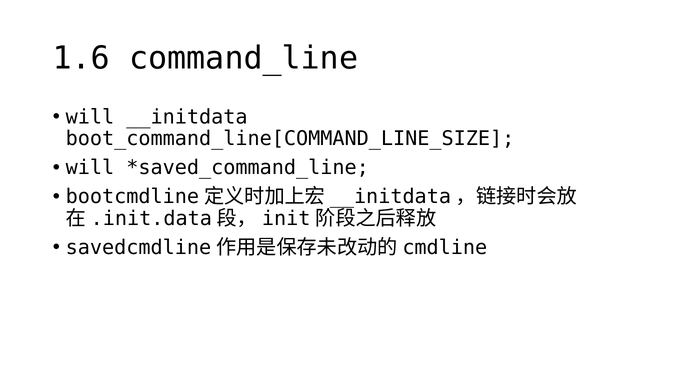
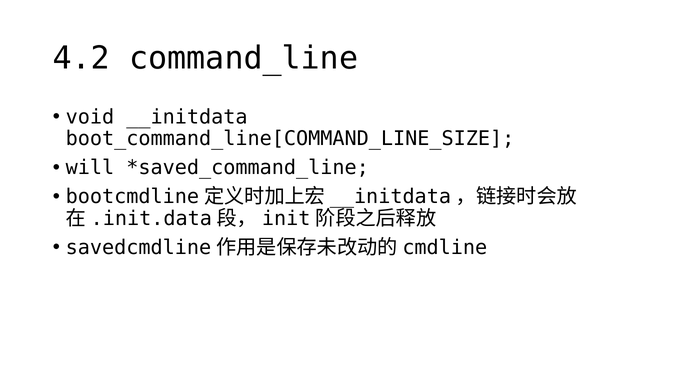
1.6: 1.6 -> 4.2
will at (90, 117): will -> void
